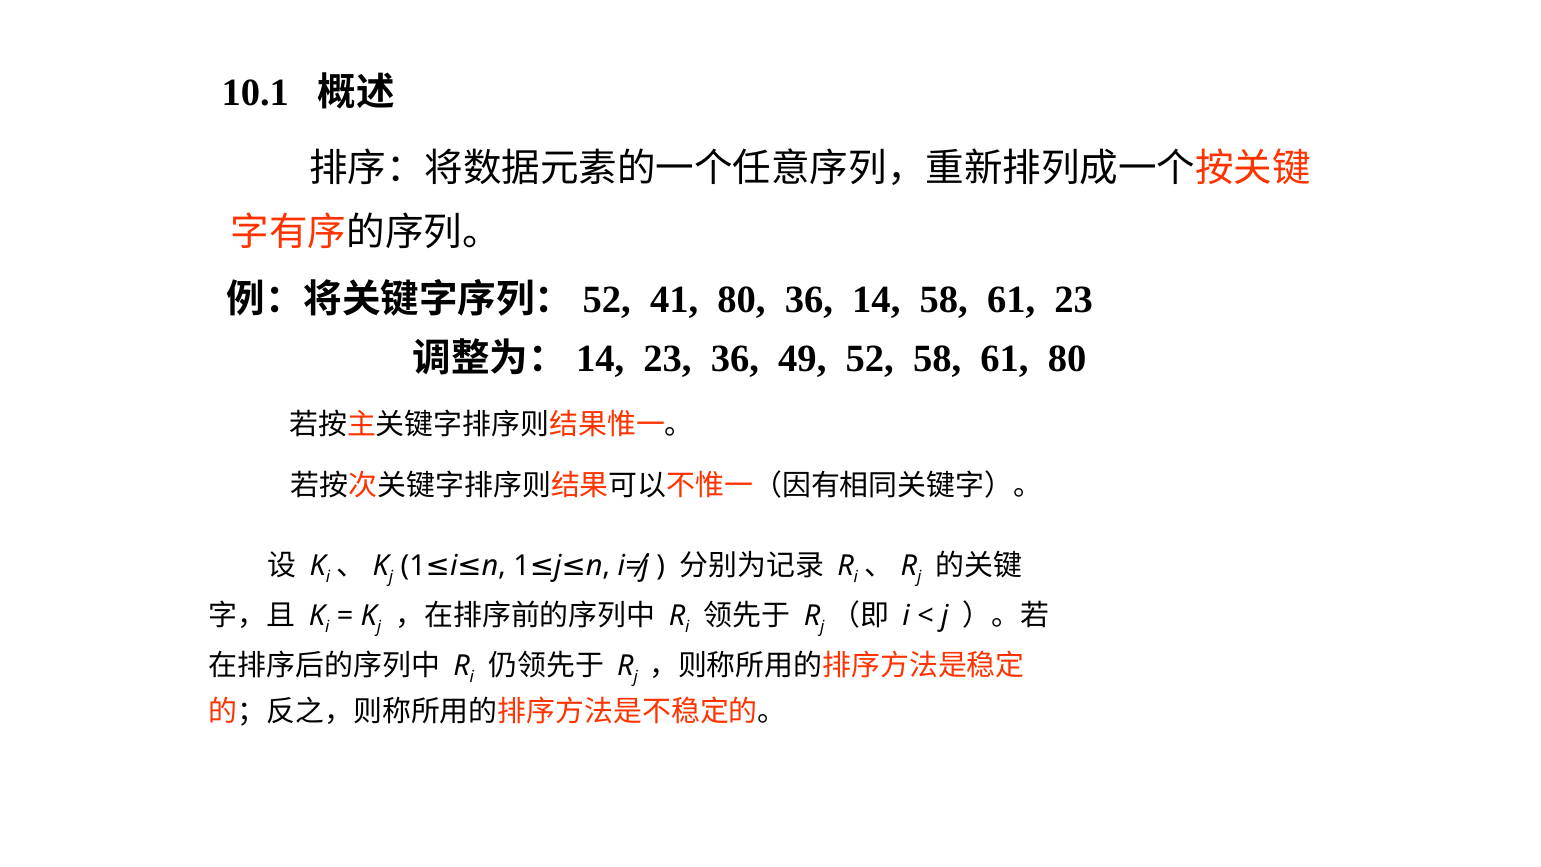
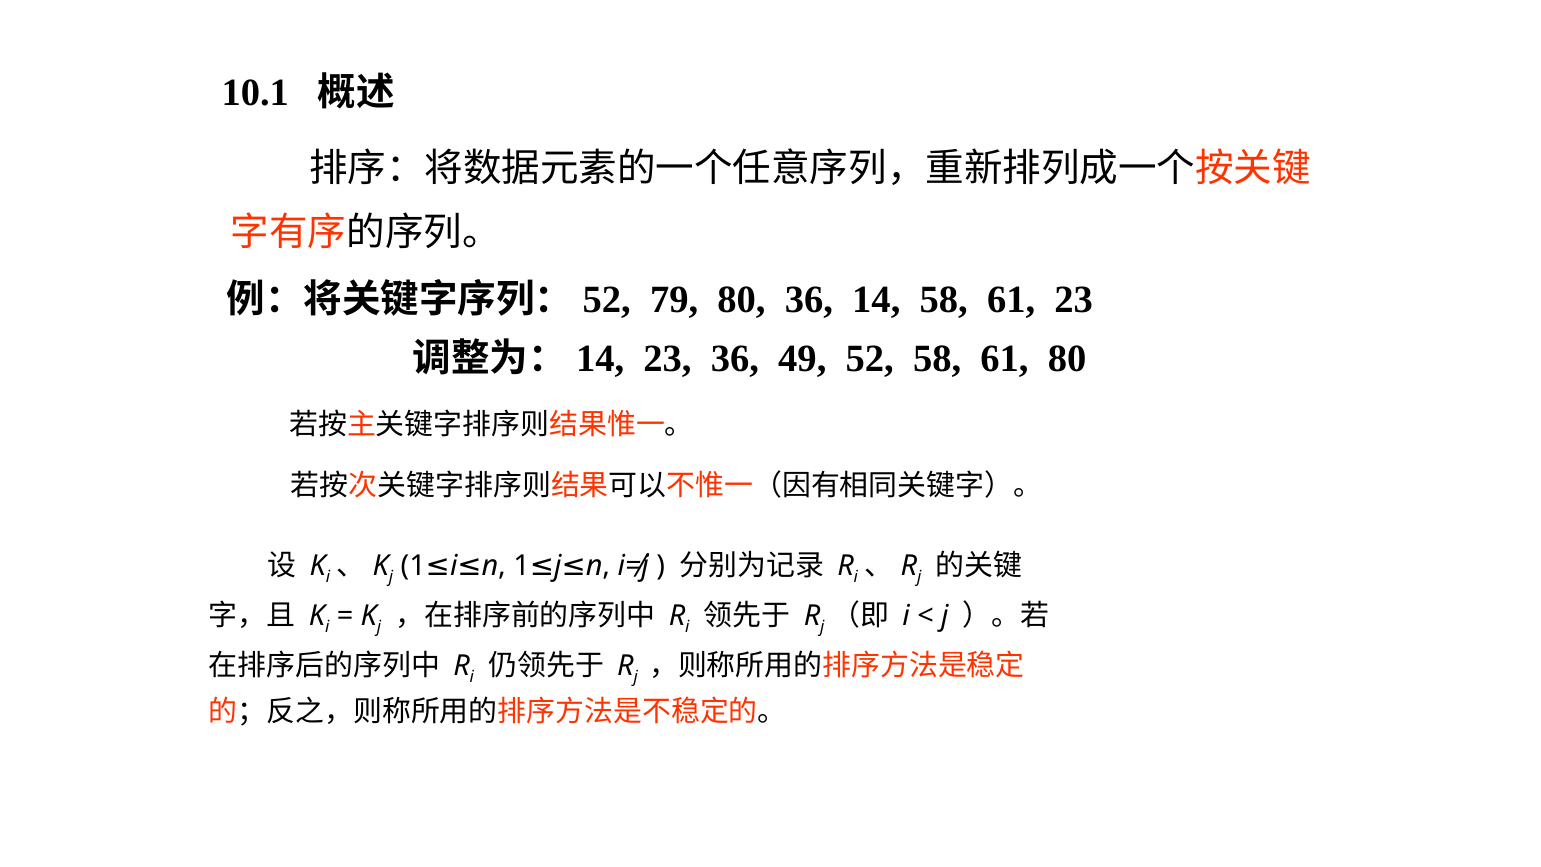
41: 41 -> 79
